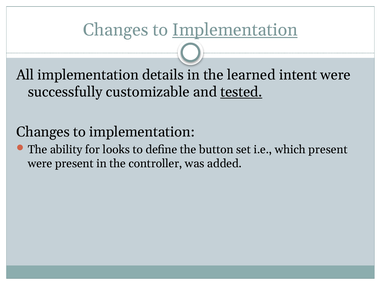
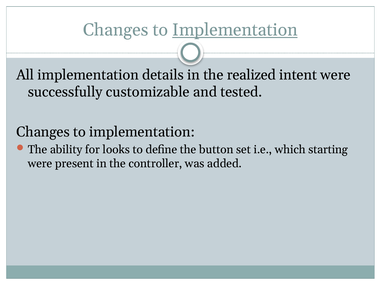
learned: learned -> realized
tested underline: present -> none
which present: present -> starting
